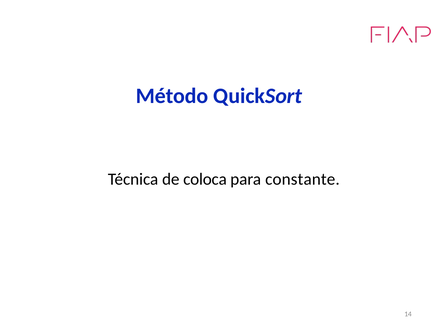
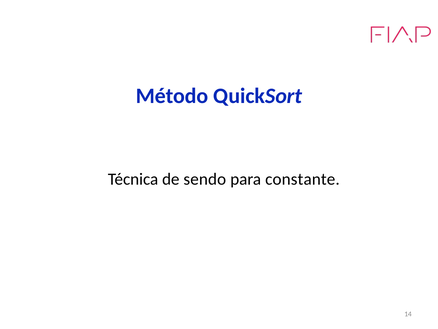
coloca: coloca -> sendo
